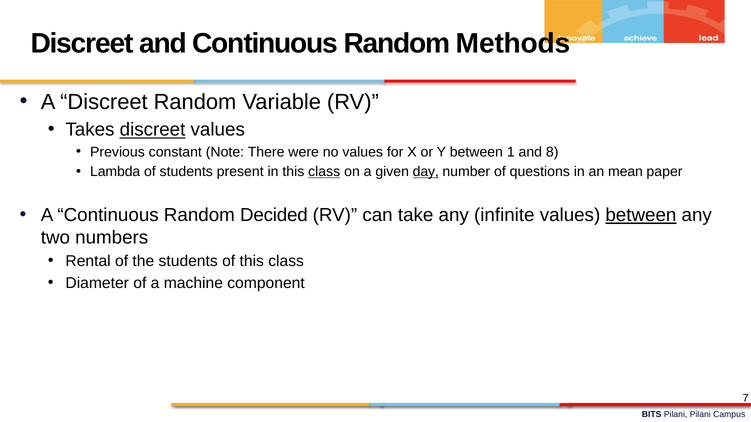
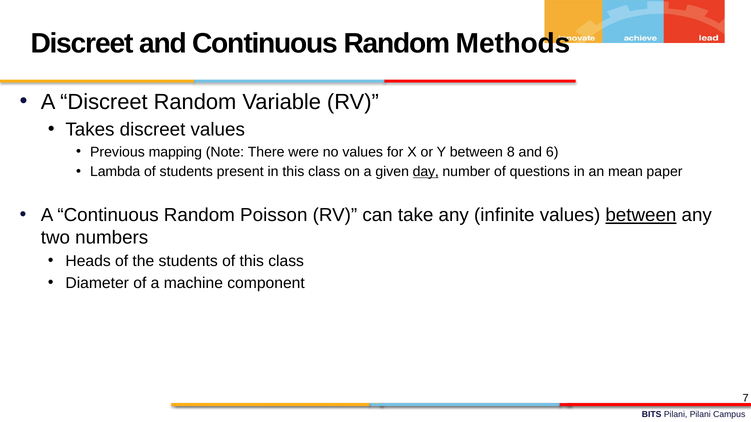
discreet at (153, 130) underline: present -> none
constant: constant -> mapping
1: 1 -> 8
8: 8 -> 6
class at (324, 172) underline: present -> none
Decided: Decided -> Poisson
Rental: Rental -> Heads
